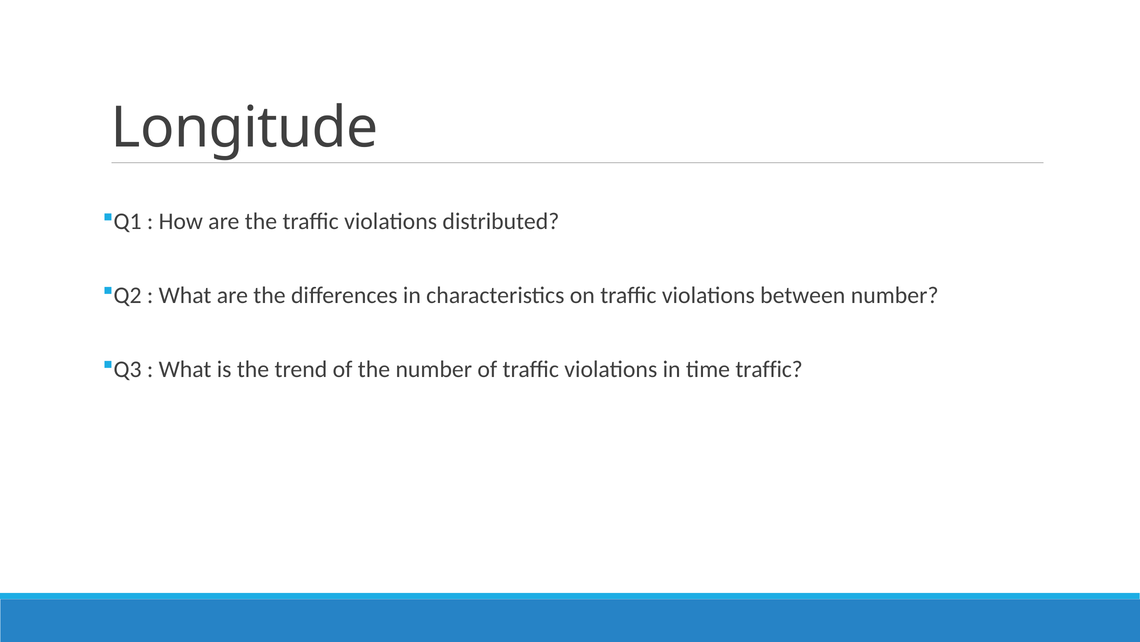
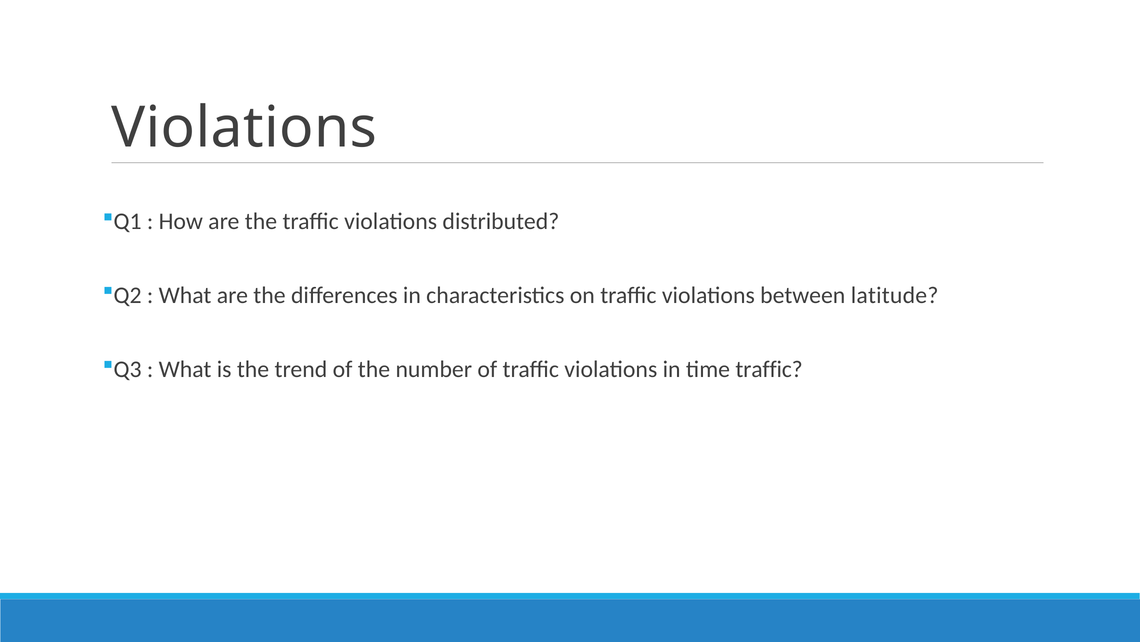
Longitude at (245, 128): Longitude -> Violations
between number: number -> latitude
